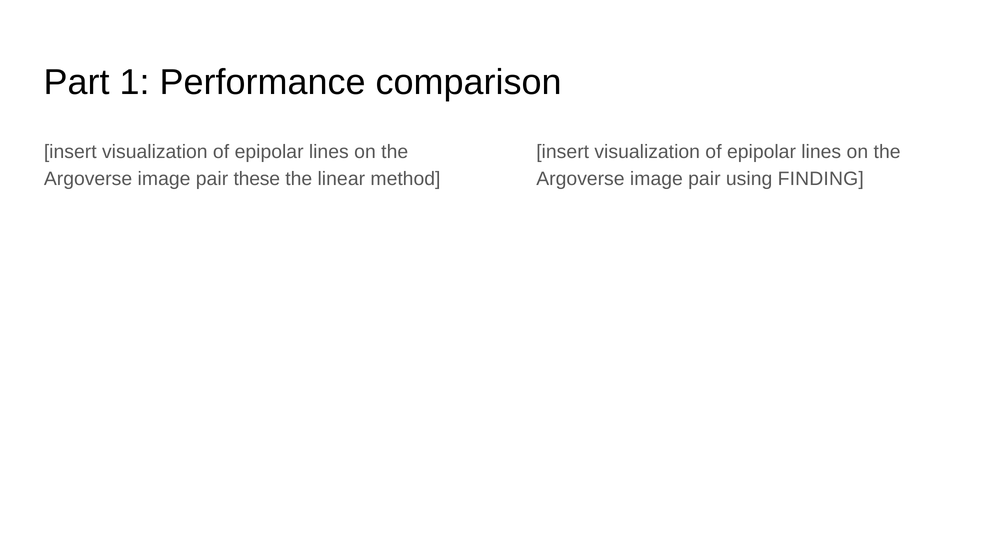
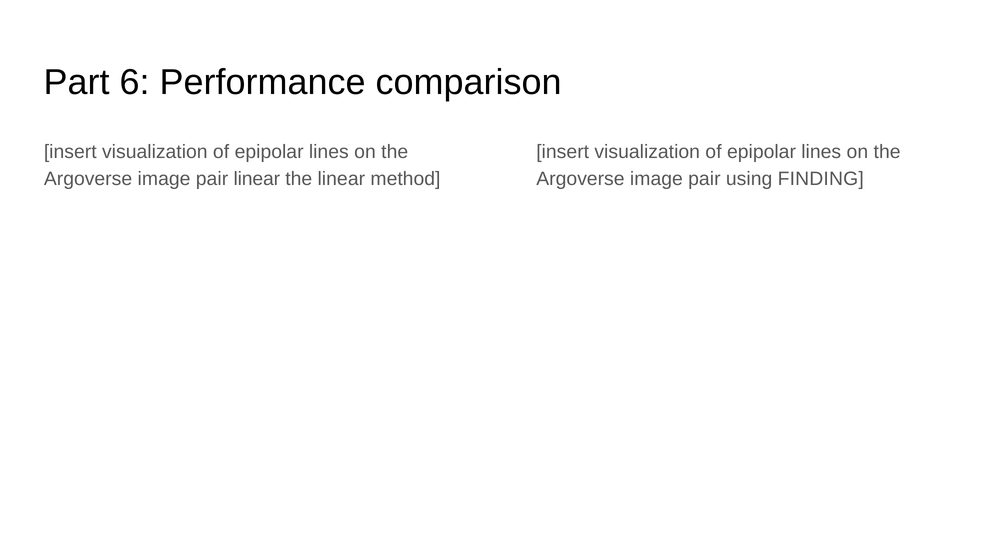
1: 1 -> 6
pair these: these -> linear
